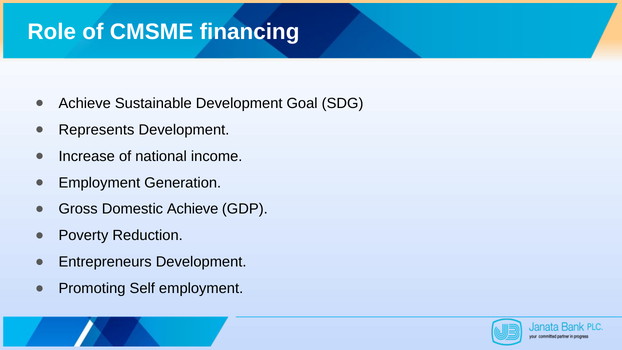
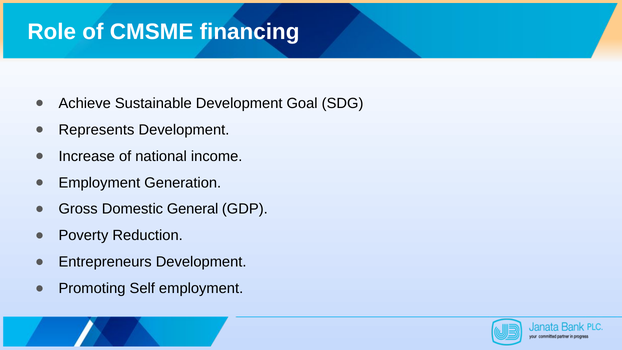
Domestic Achieve: Achieve -> General
